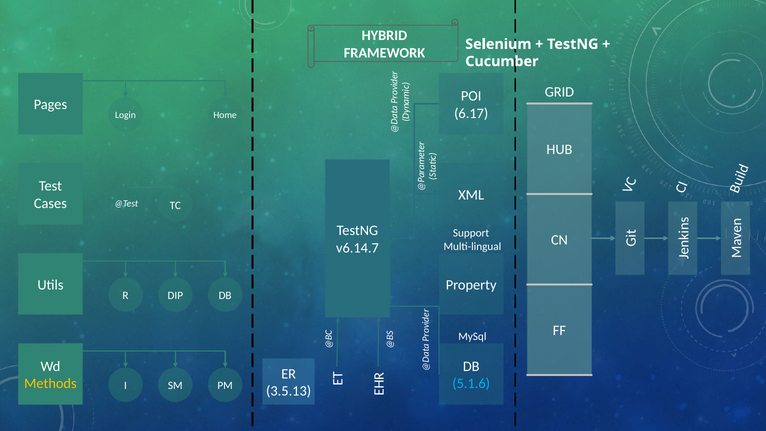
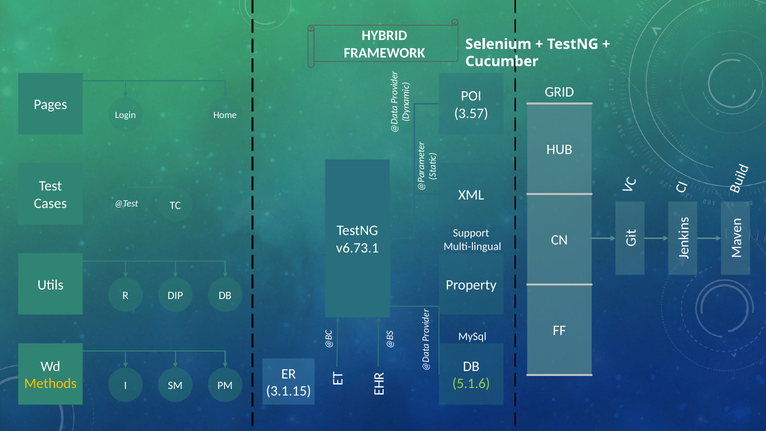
6.17: 6.17 -> 3.57
v6.14.7: v6.14.7 -> v6.73.1
5.1.6 colour: light blue -> light green
3.5.13: 3.5.13 -> 3.1.15
